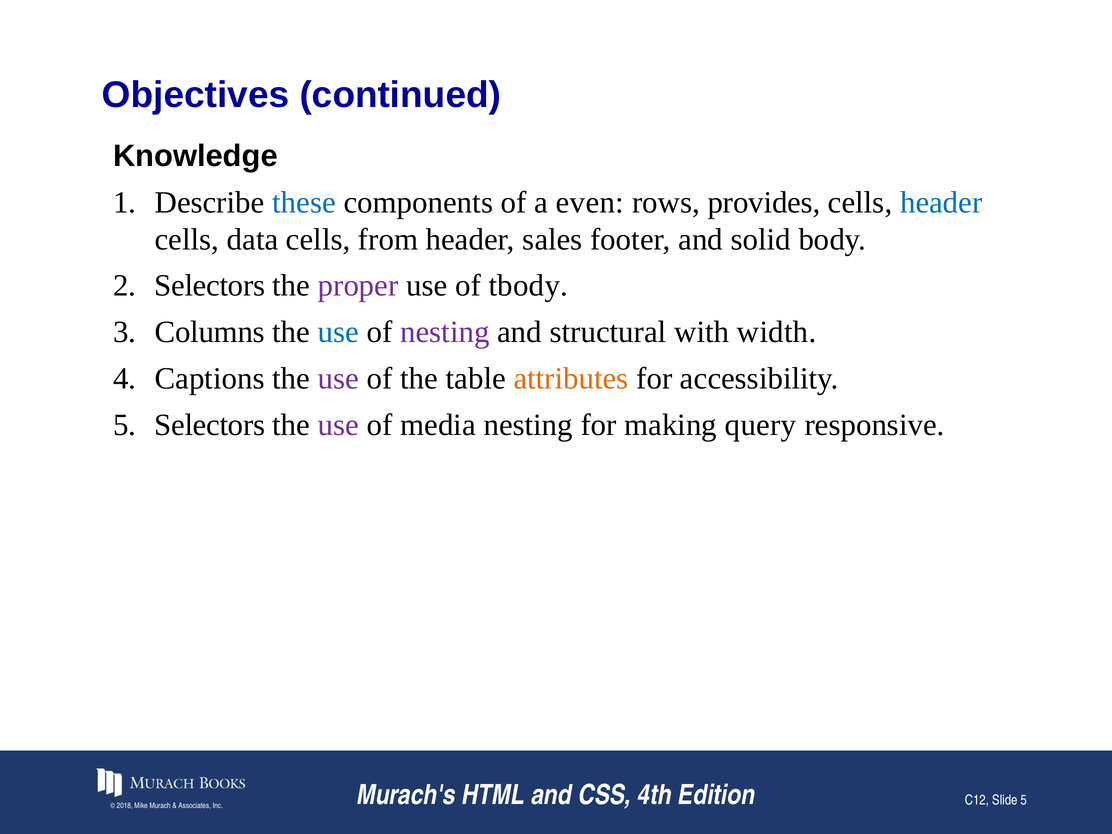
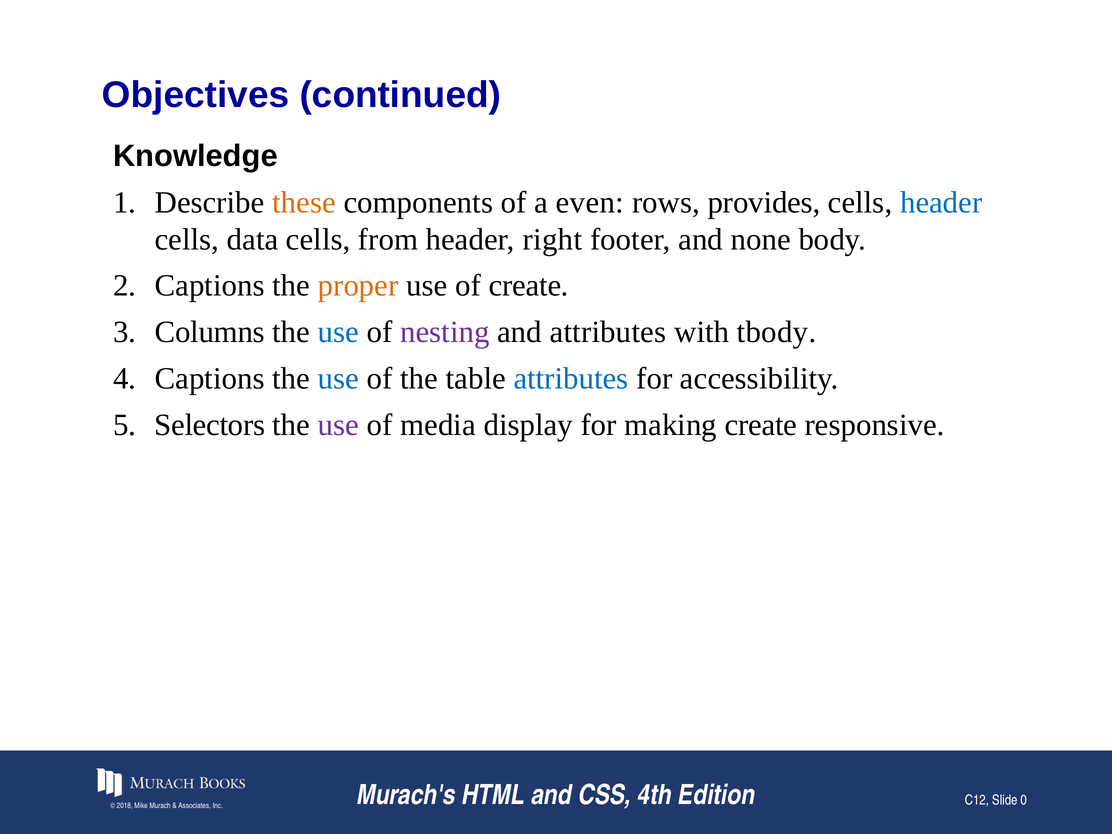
these colour: blue -> orange
sales: sales -> right
solid: solid -> none
Selectors at (210, 286): Selectors -> Captions
proper colour: purple -> orange
of tbody: tbody -> create
and structural: structural -> attributes
width: width -> tbody
use at (338, 379) colour: purple -> blue
attributes at (571, 379) colour: orange -> blue
media nesting: nesting -> display
making query: query -> create
Slide 5: 5 -> 0
